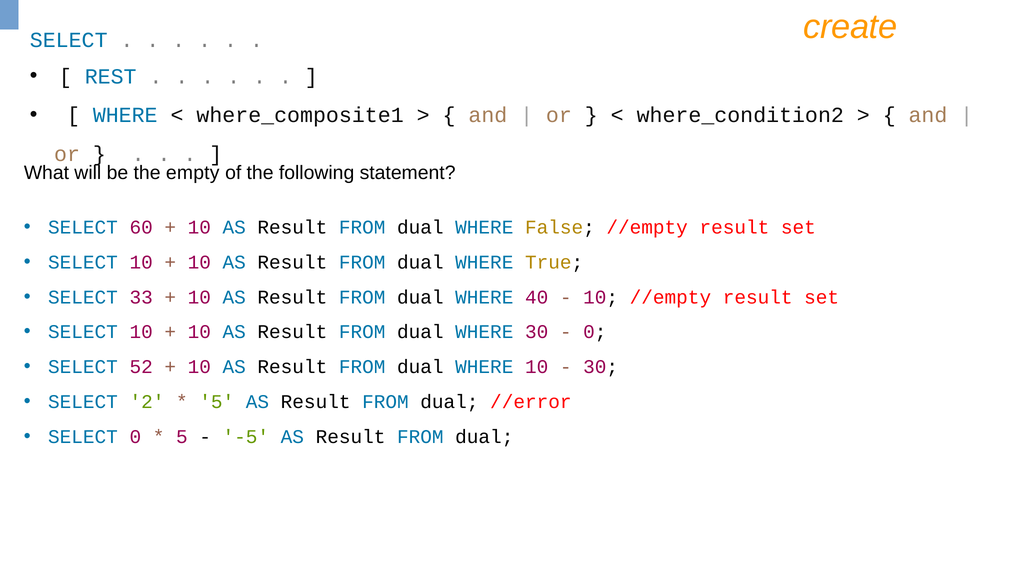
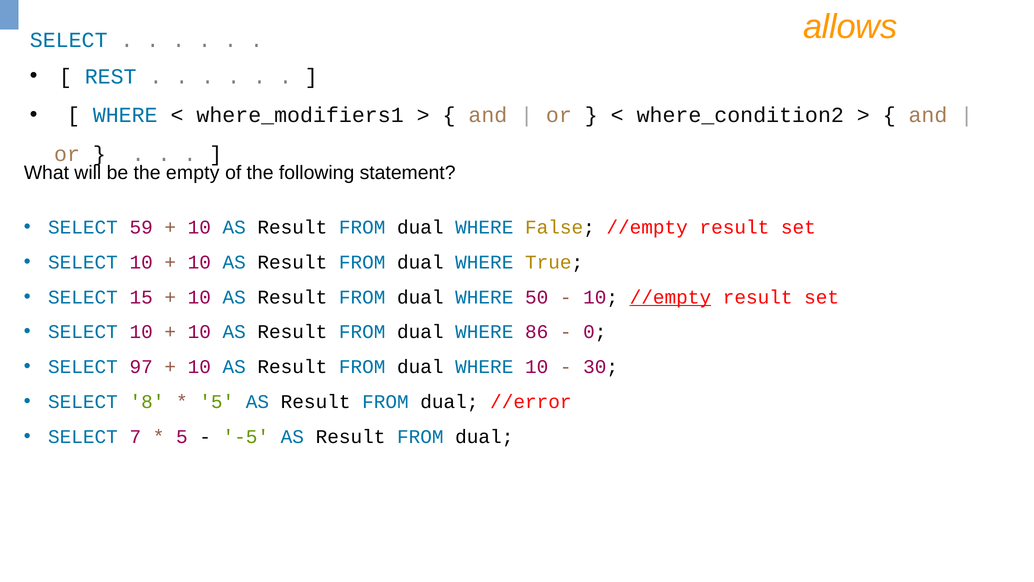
create: create -> allows
where_composite1: where_composite1 -> where_modifiers1
60: 60 -> 59
33: 33 -> 15
40: 40 -> 50
//empty at (670, 297) underline: none -> present
WHERE 30: 30 -> 86
52: 52 -> 97
2: 2 -> 8
SELECT 0: 0 -> 7
